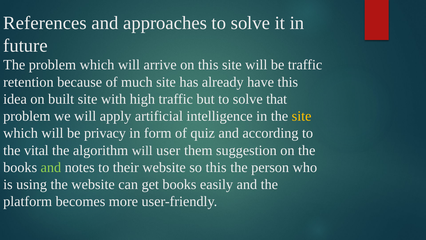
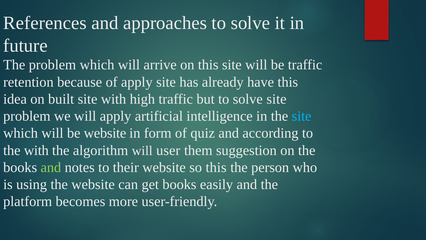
of much: much -> apply
solve that: that -> site
site at (302, 116) colour: yellow -> light blue
be privacy: privacy -> website
the vital: vital -> with
